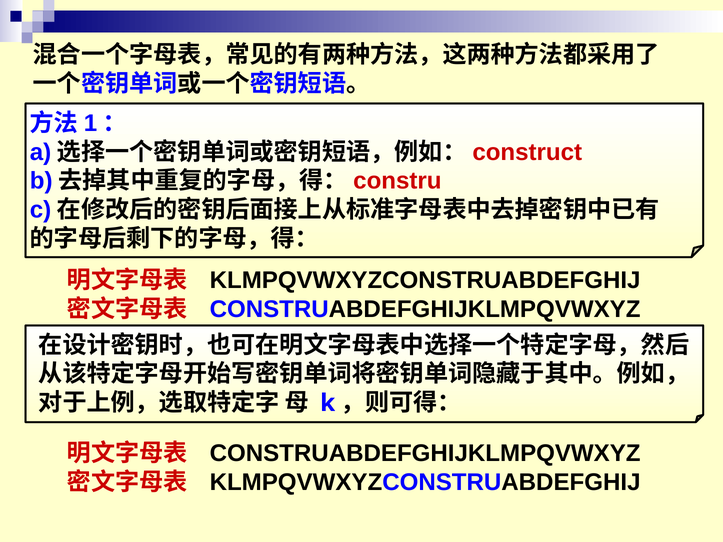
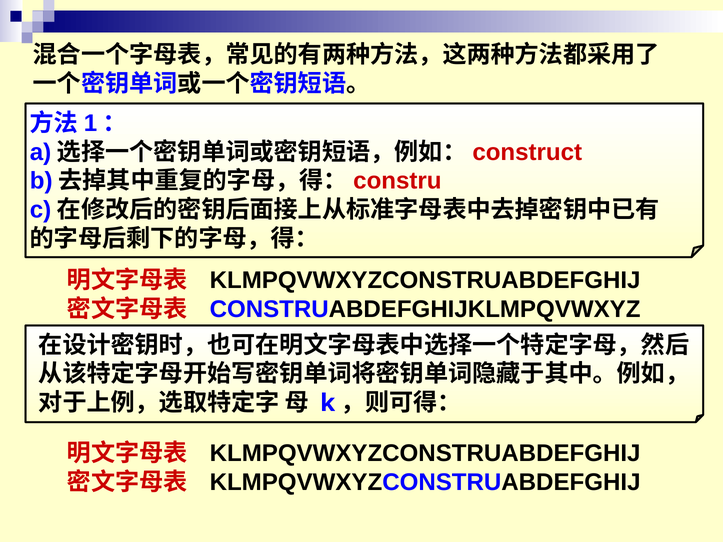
CONSTRUABDEFGHIJKLMPQVWXYZ at (425, 453): CONSTRUABDEFGHIJKLMPQVWXYZ -> KLMPQVWXYZCONSTRUABDEFGHIJ
